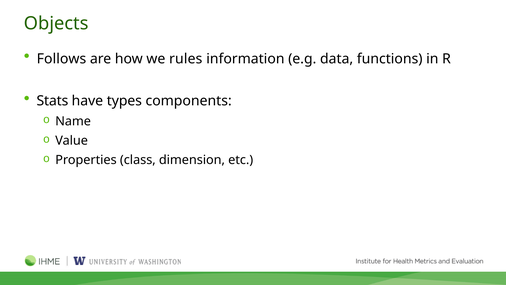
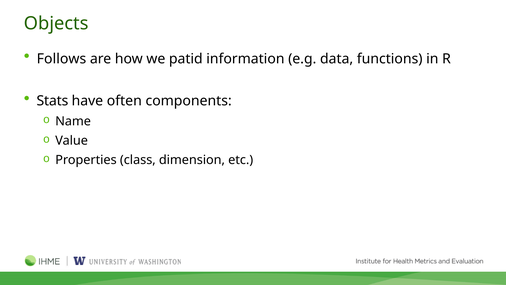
rules: rules -> patid
types: types -> often
